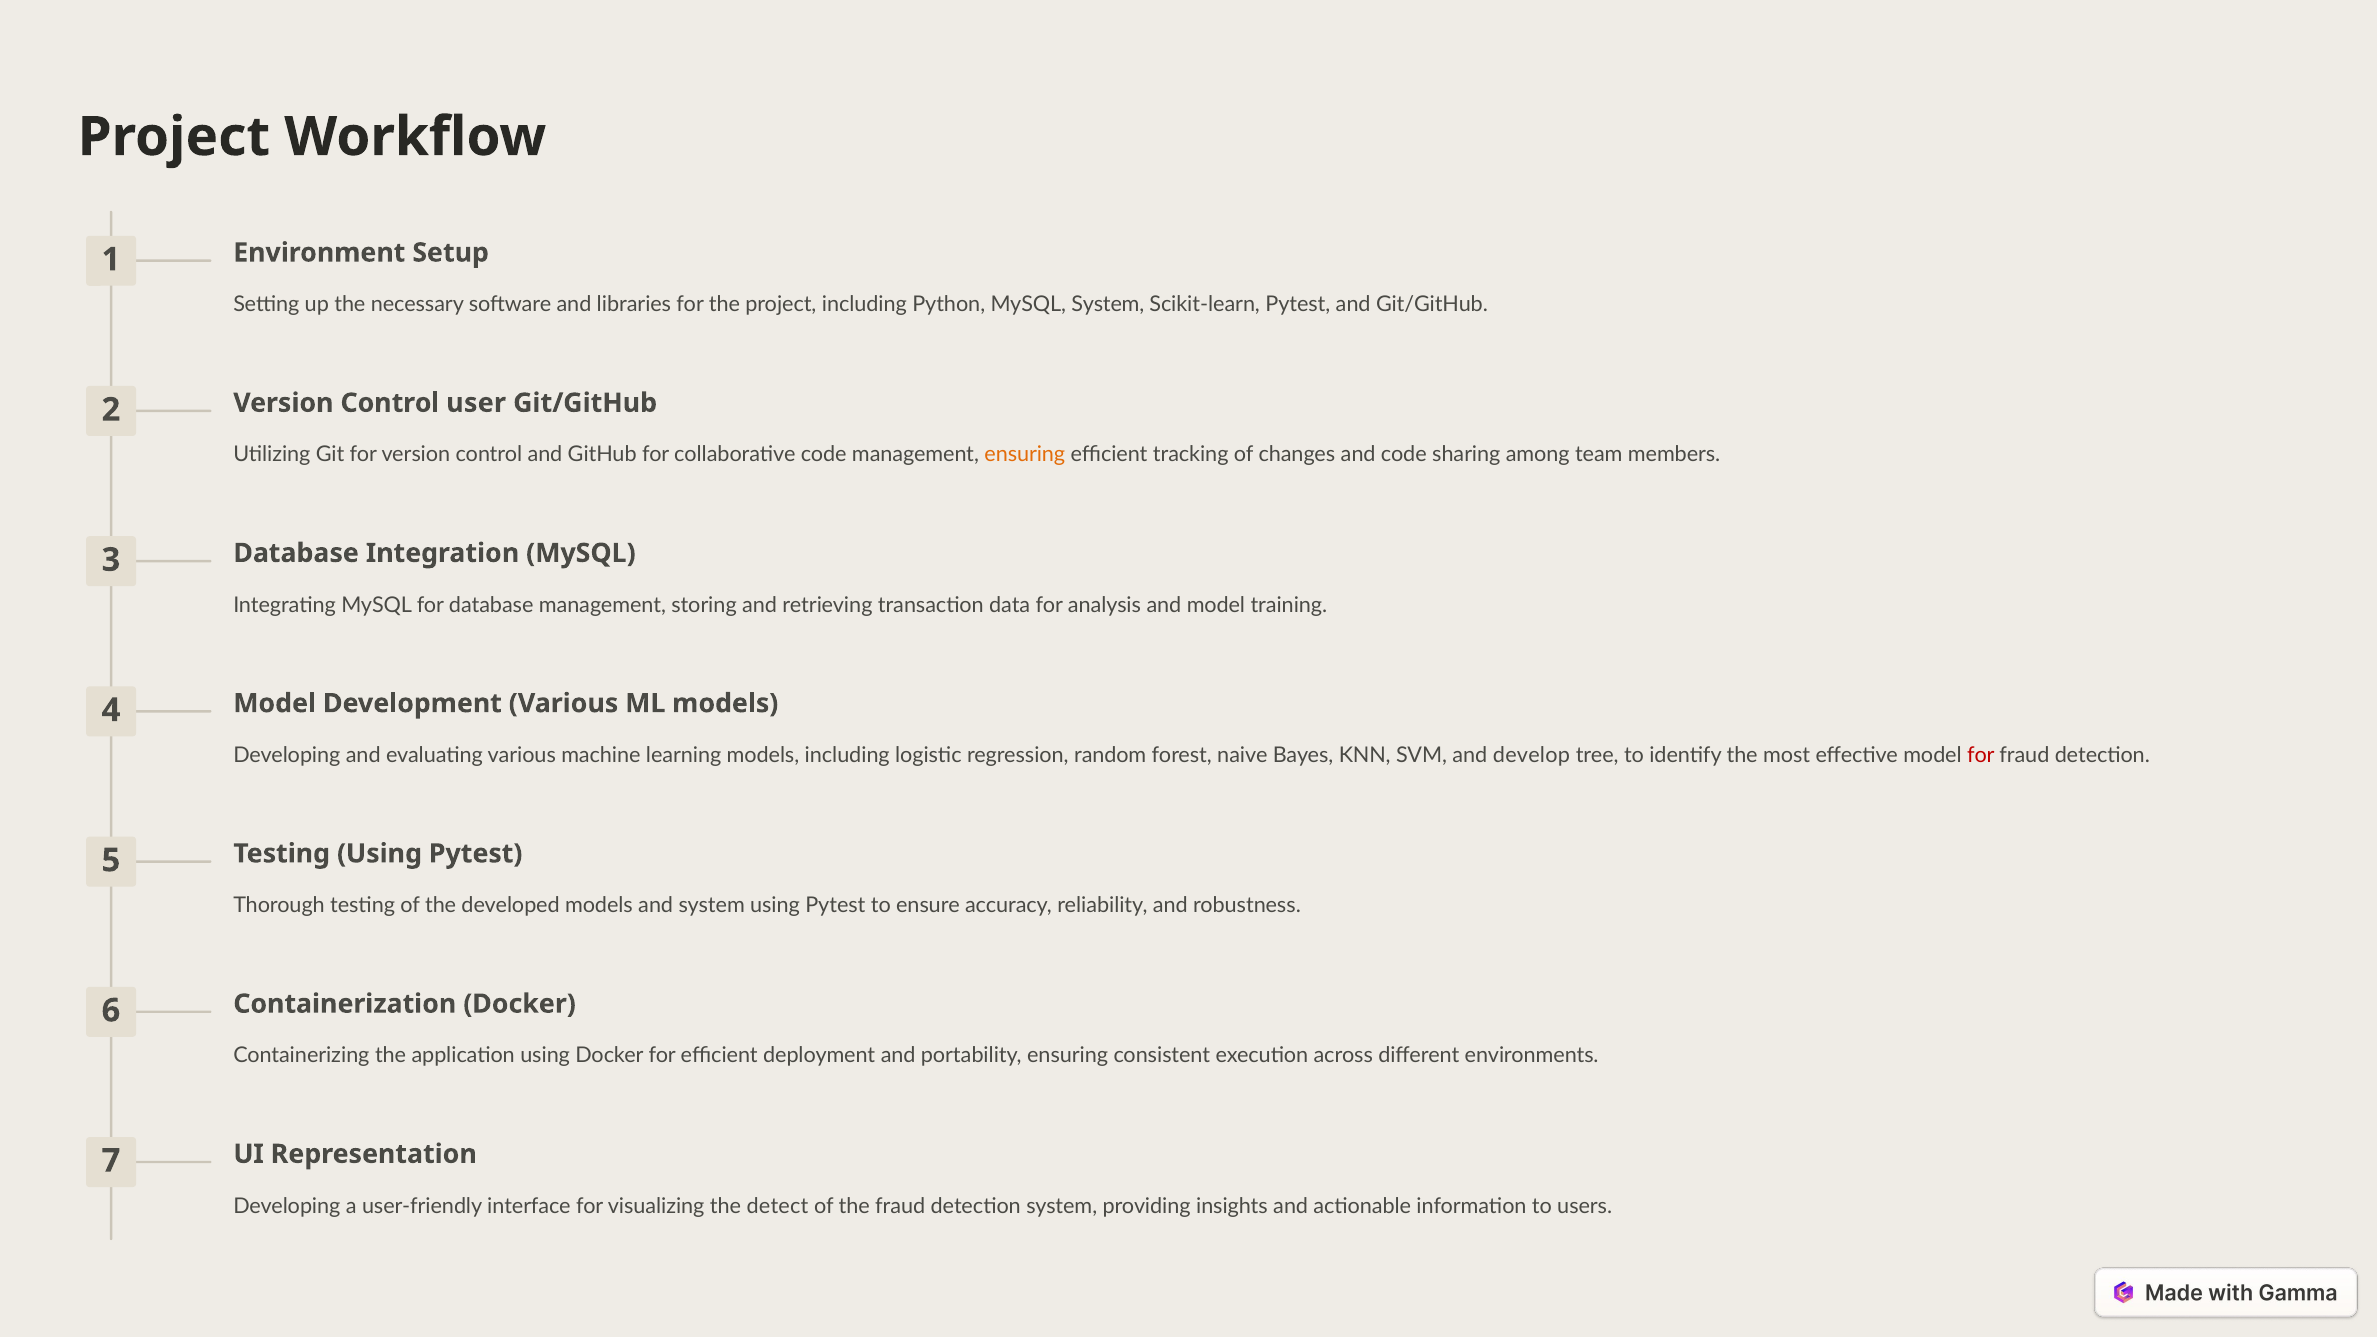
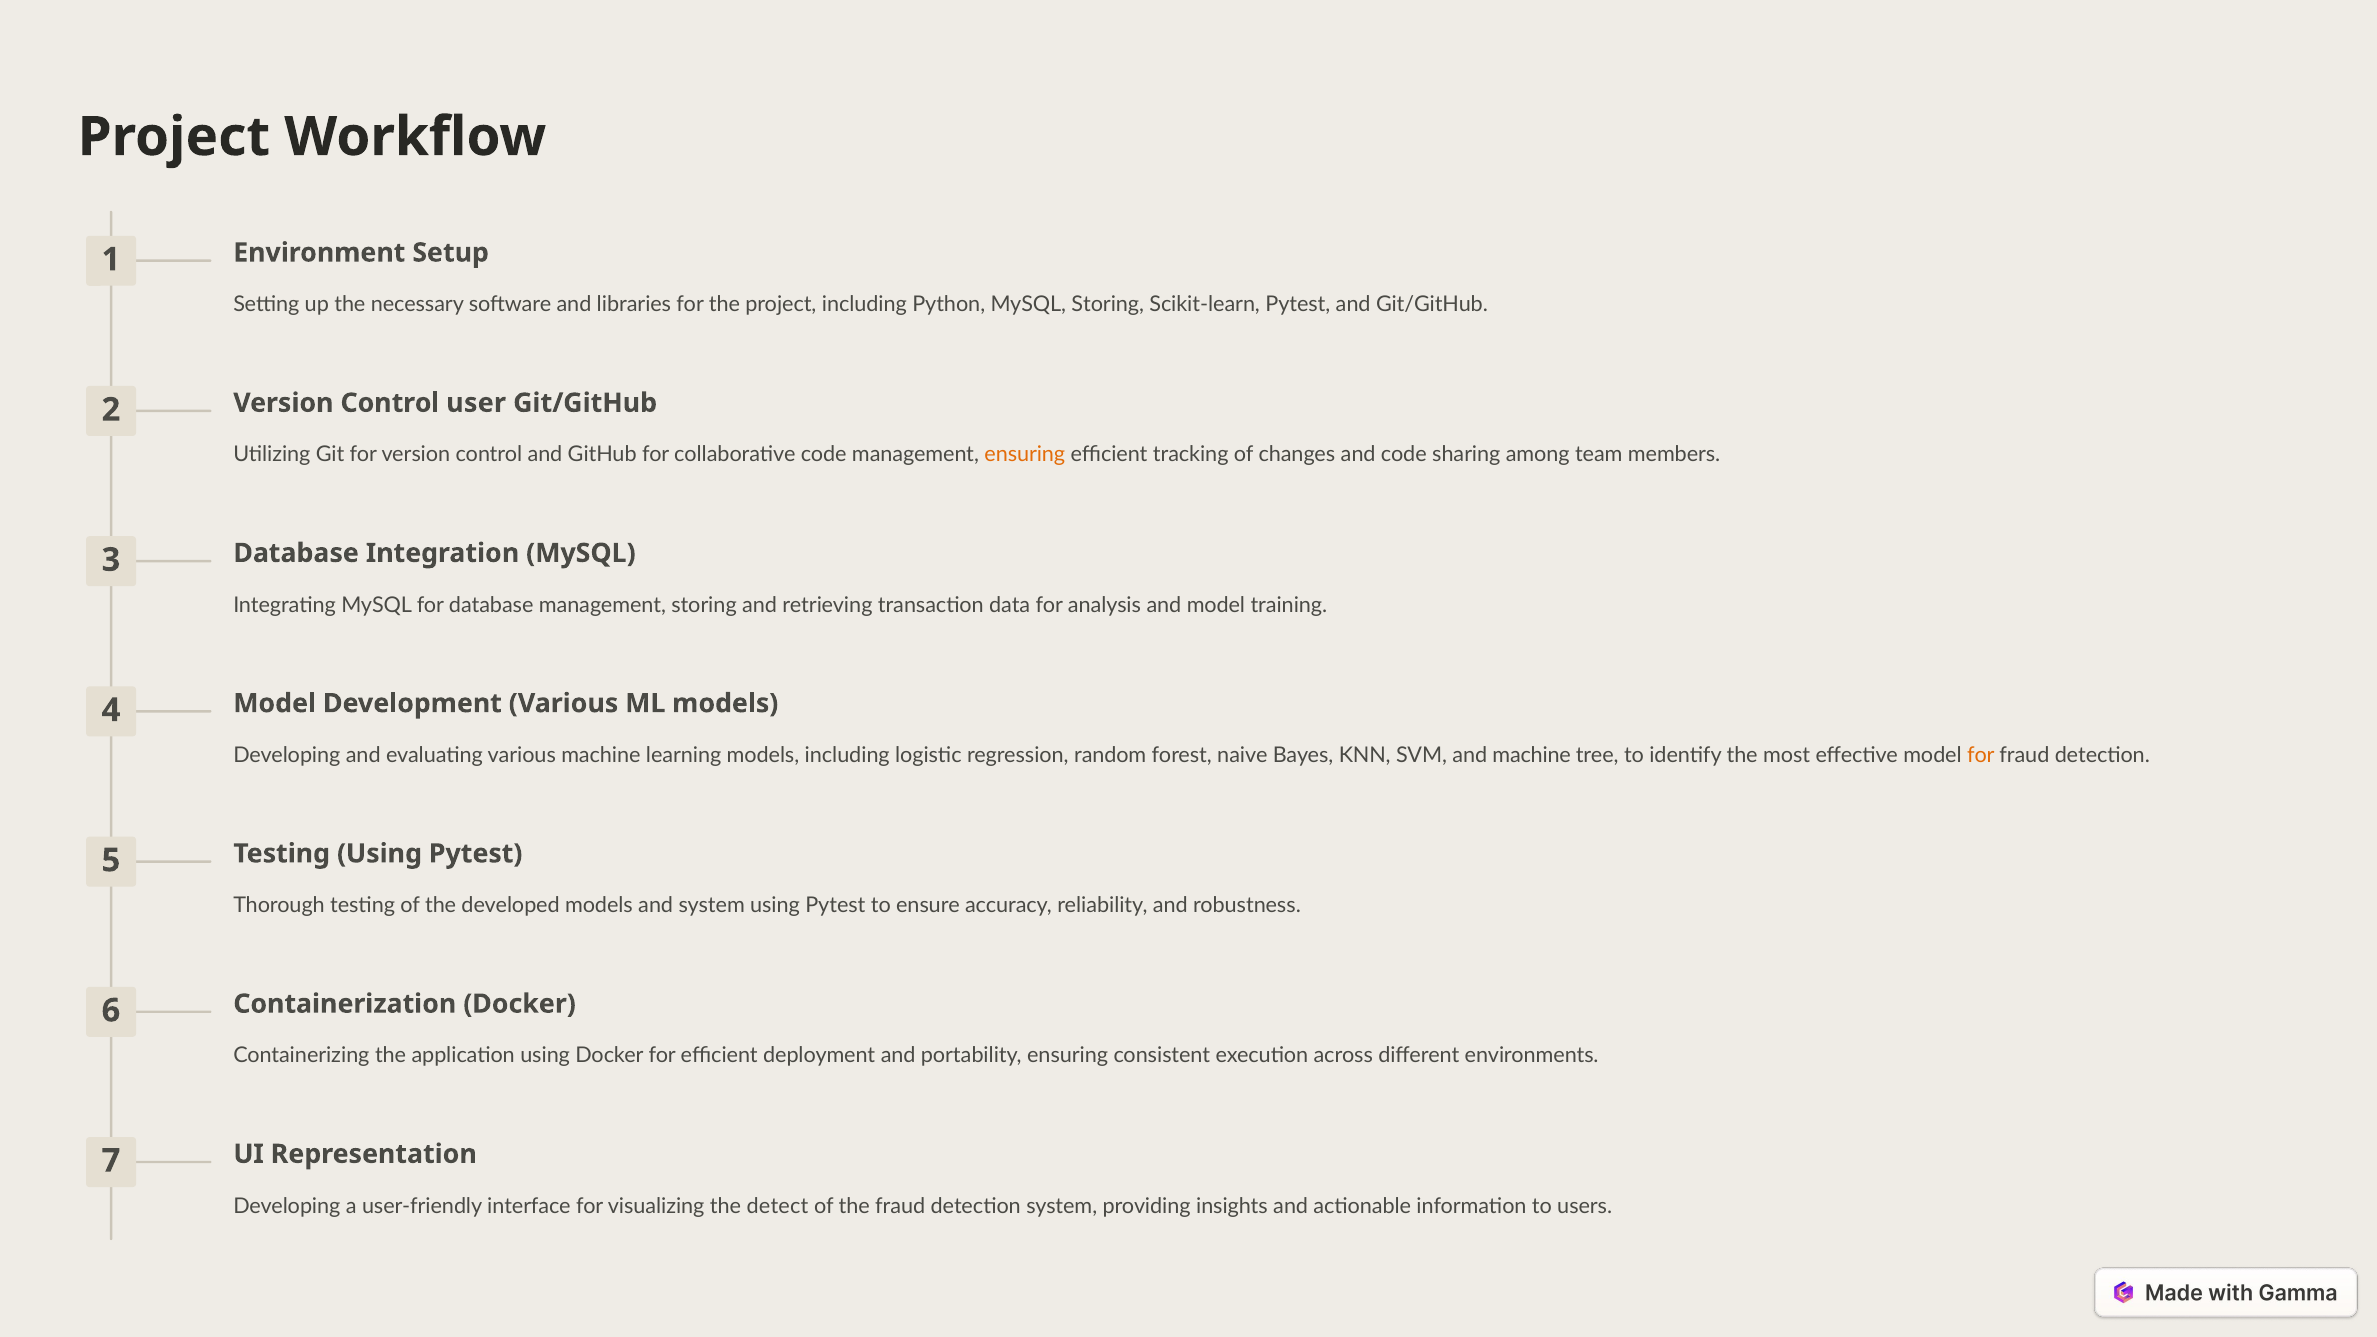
MySQL System: System -> Storing
and develop: develop -> machine
for at (1981, 755) colour: red -> orange
